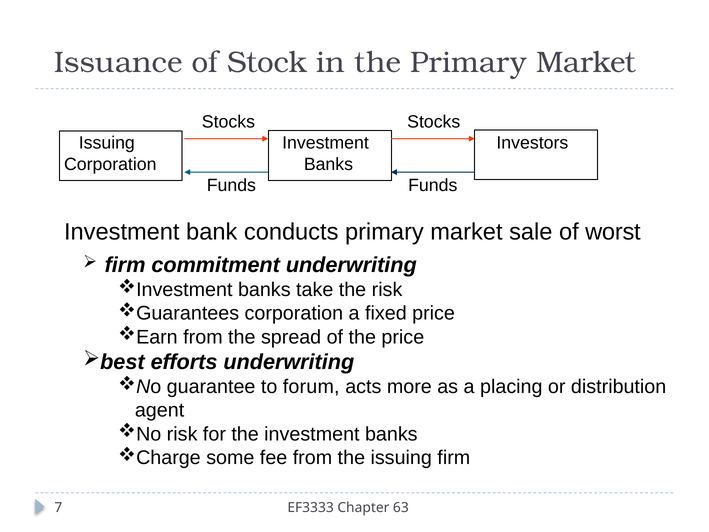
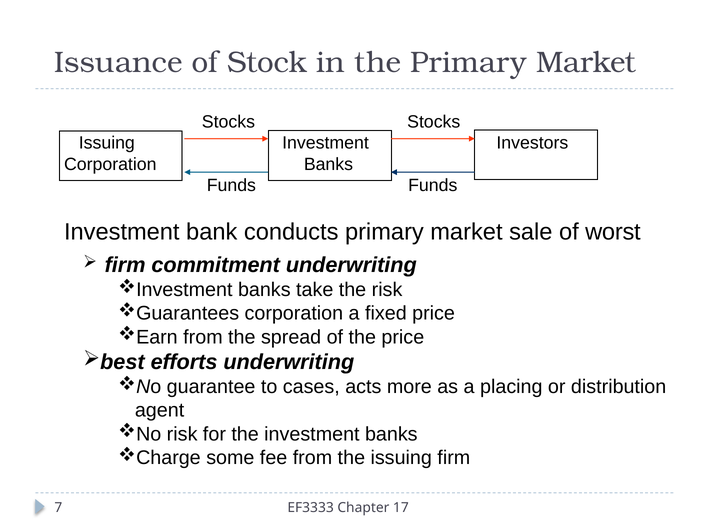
forum: forum -> cases
63: 63 -> 17
